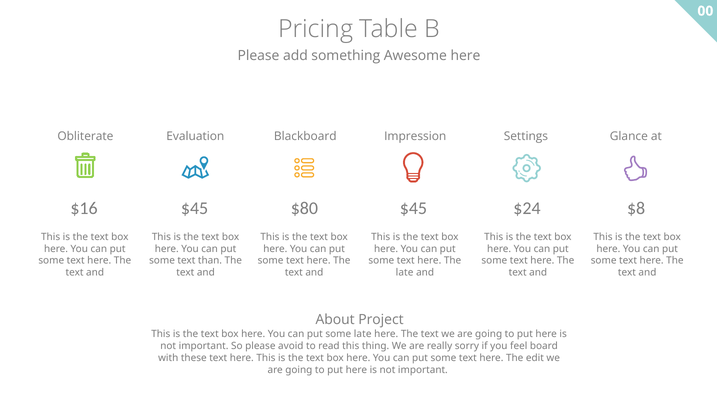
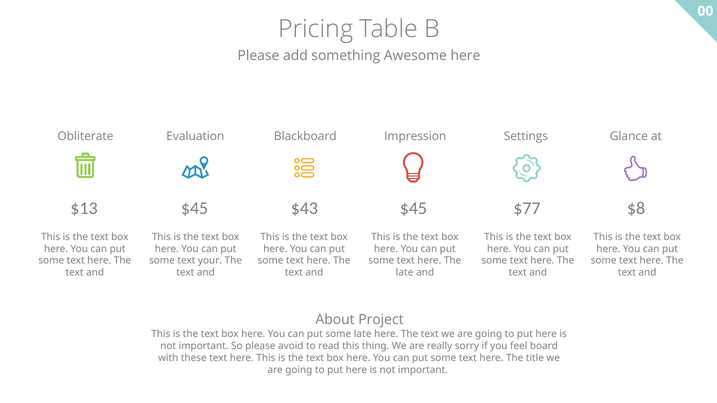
$16: $16 -> $13
$80: $80 -> $43
$24: $24 -> $77
than: than -> your
edit: edit -> title
